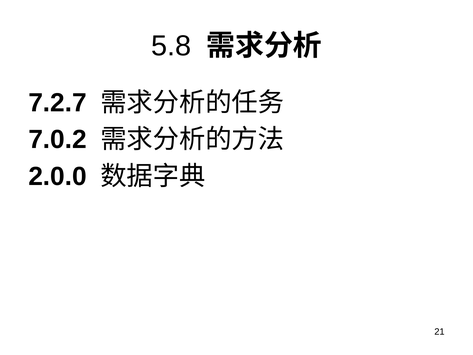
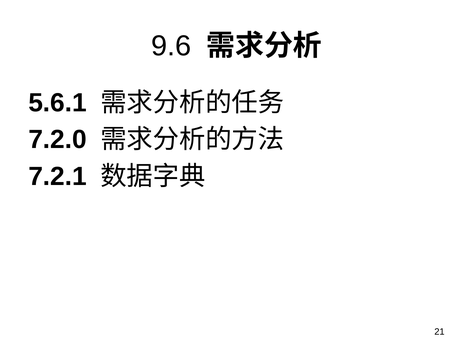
5.8: 5.8 -> 9.6
7.2.7: 7.2.7 -> 5.6.1
7.0.2: 7.0.2 -> 7.2.0
2.0.0: 2.0.0 -> 7.2.1
